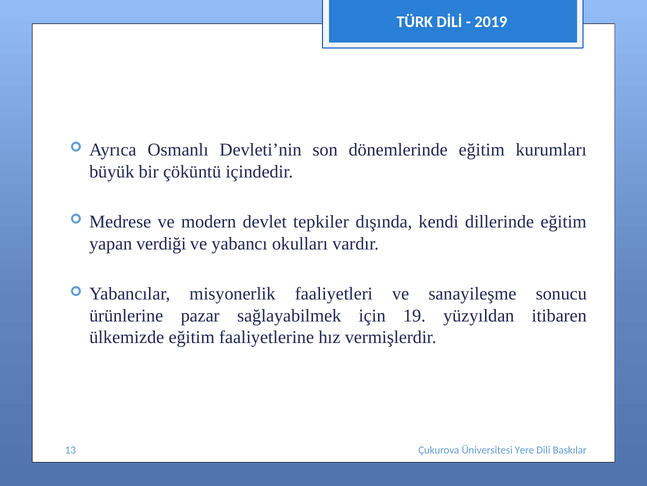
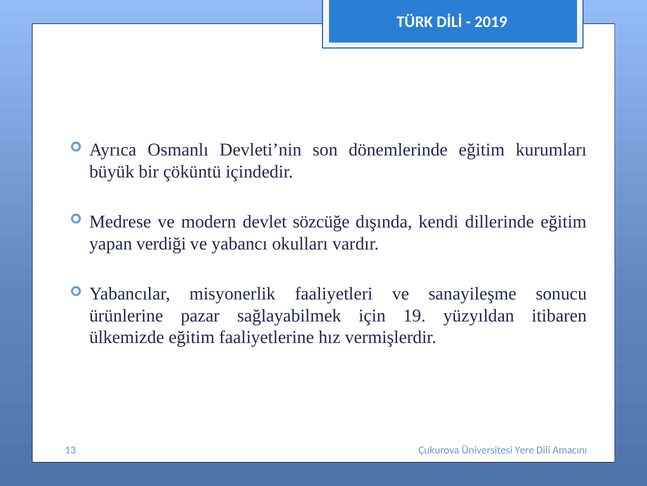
tepkiler: tepkiler -> sözcüğe
Baskılar: Baskılar -> Amacını
